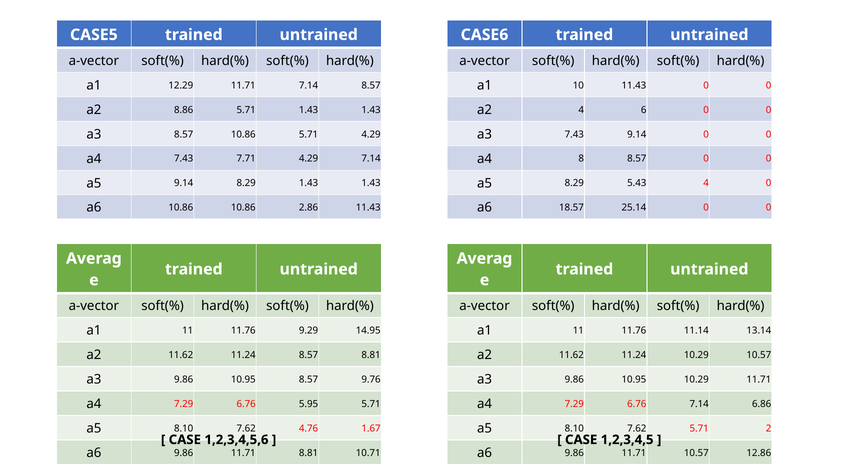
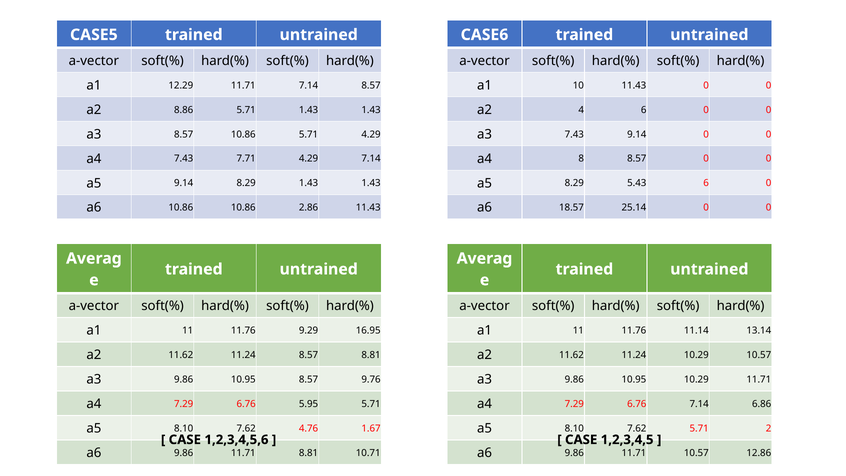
5.43 4: 4 -> 6
14.95: 14.95 -> 16.95
